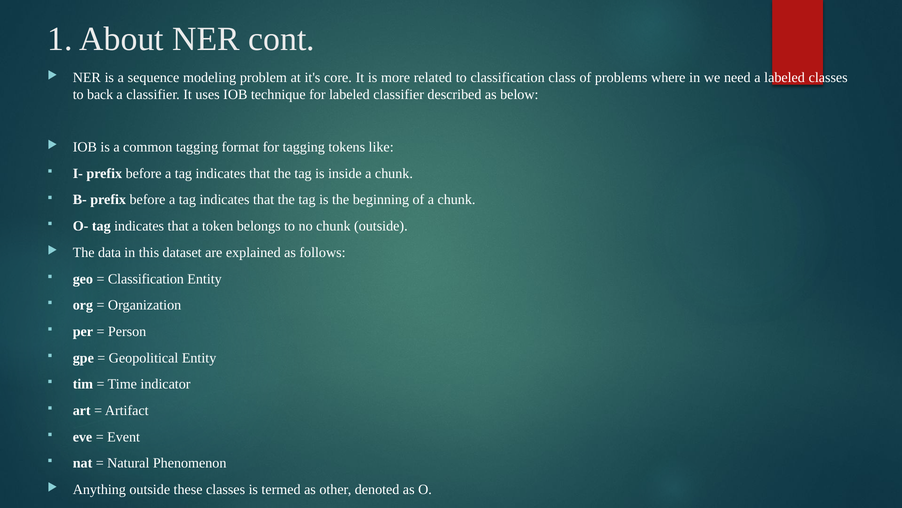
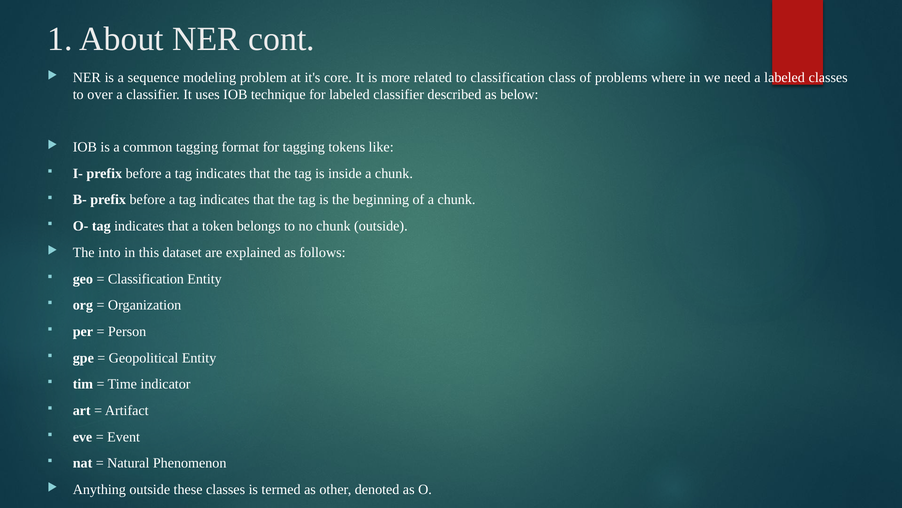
back: back -> over
data: data -> into
